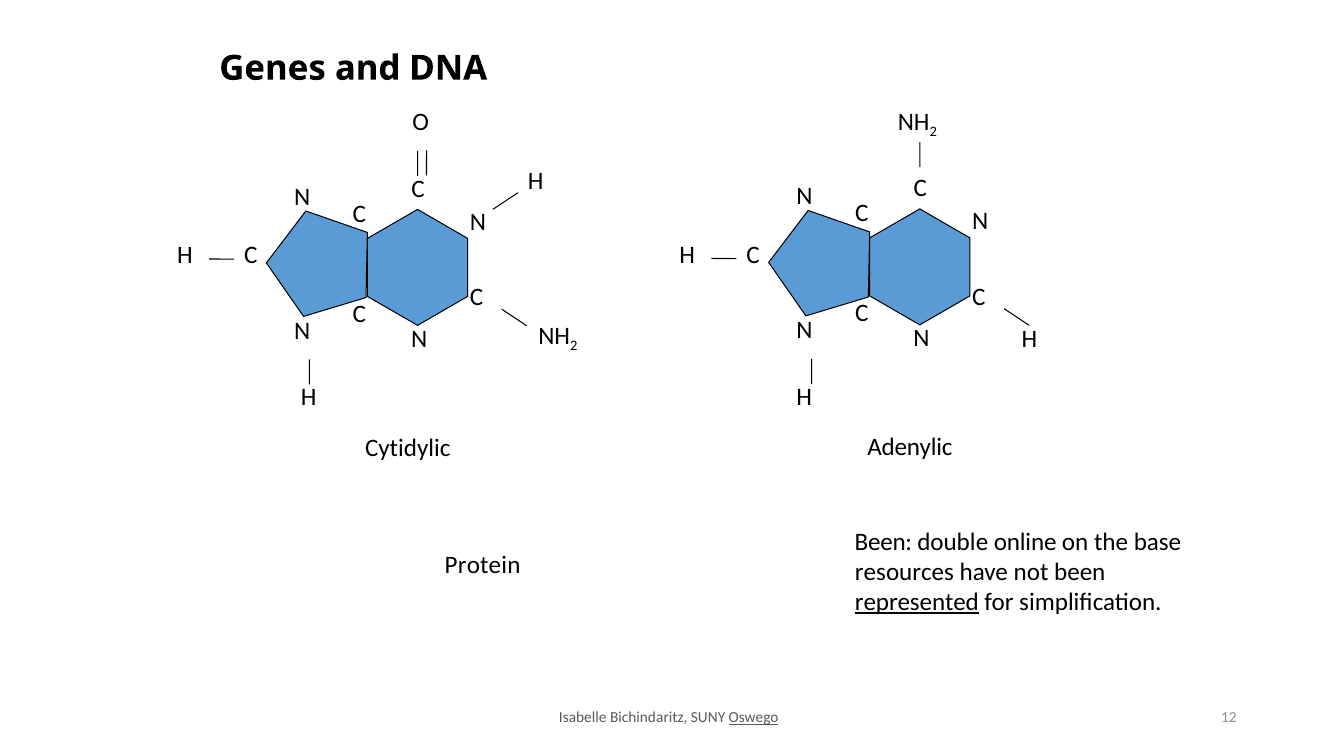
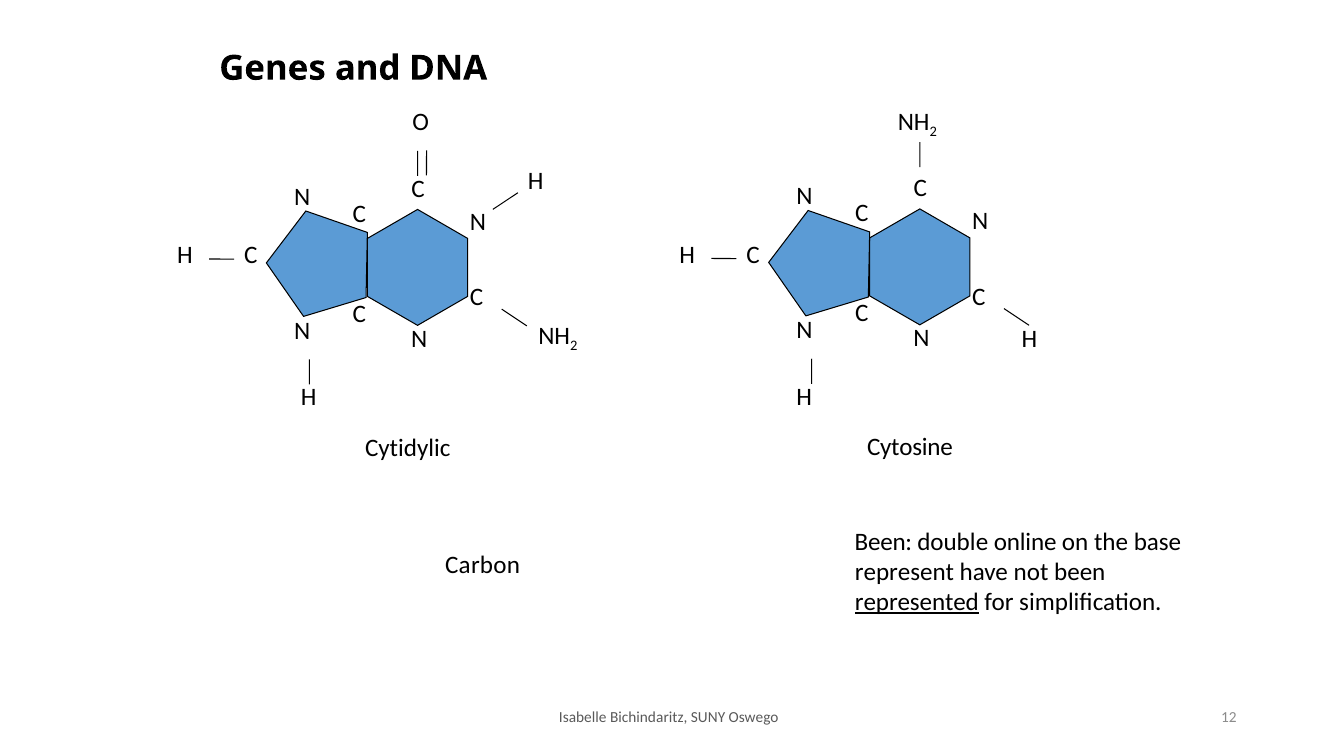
Adenylic: Adenylic -> Cytosine
Protein: Protein -> Carbon
resources: resources -> represent
Oswego underline: present -> none
